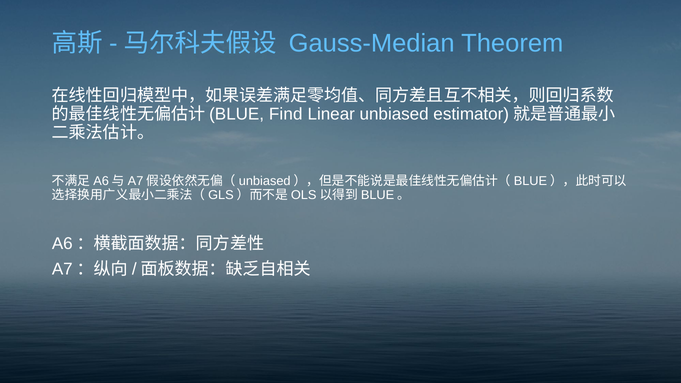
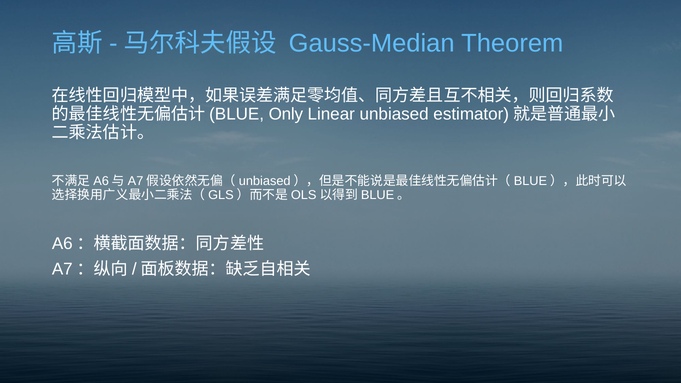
Find: Find -> Only
